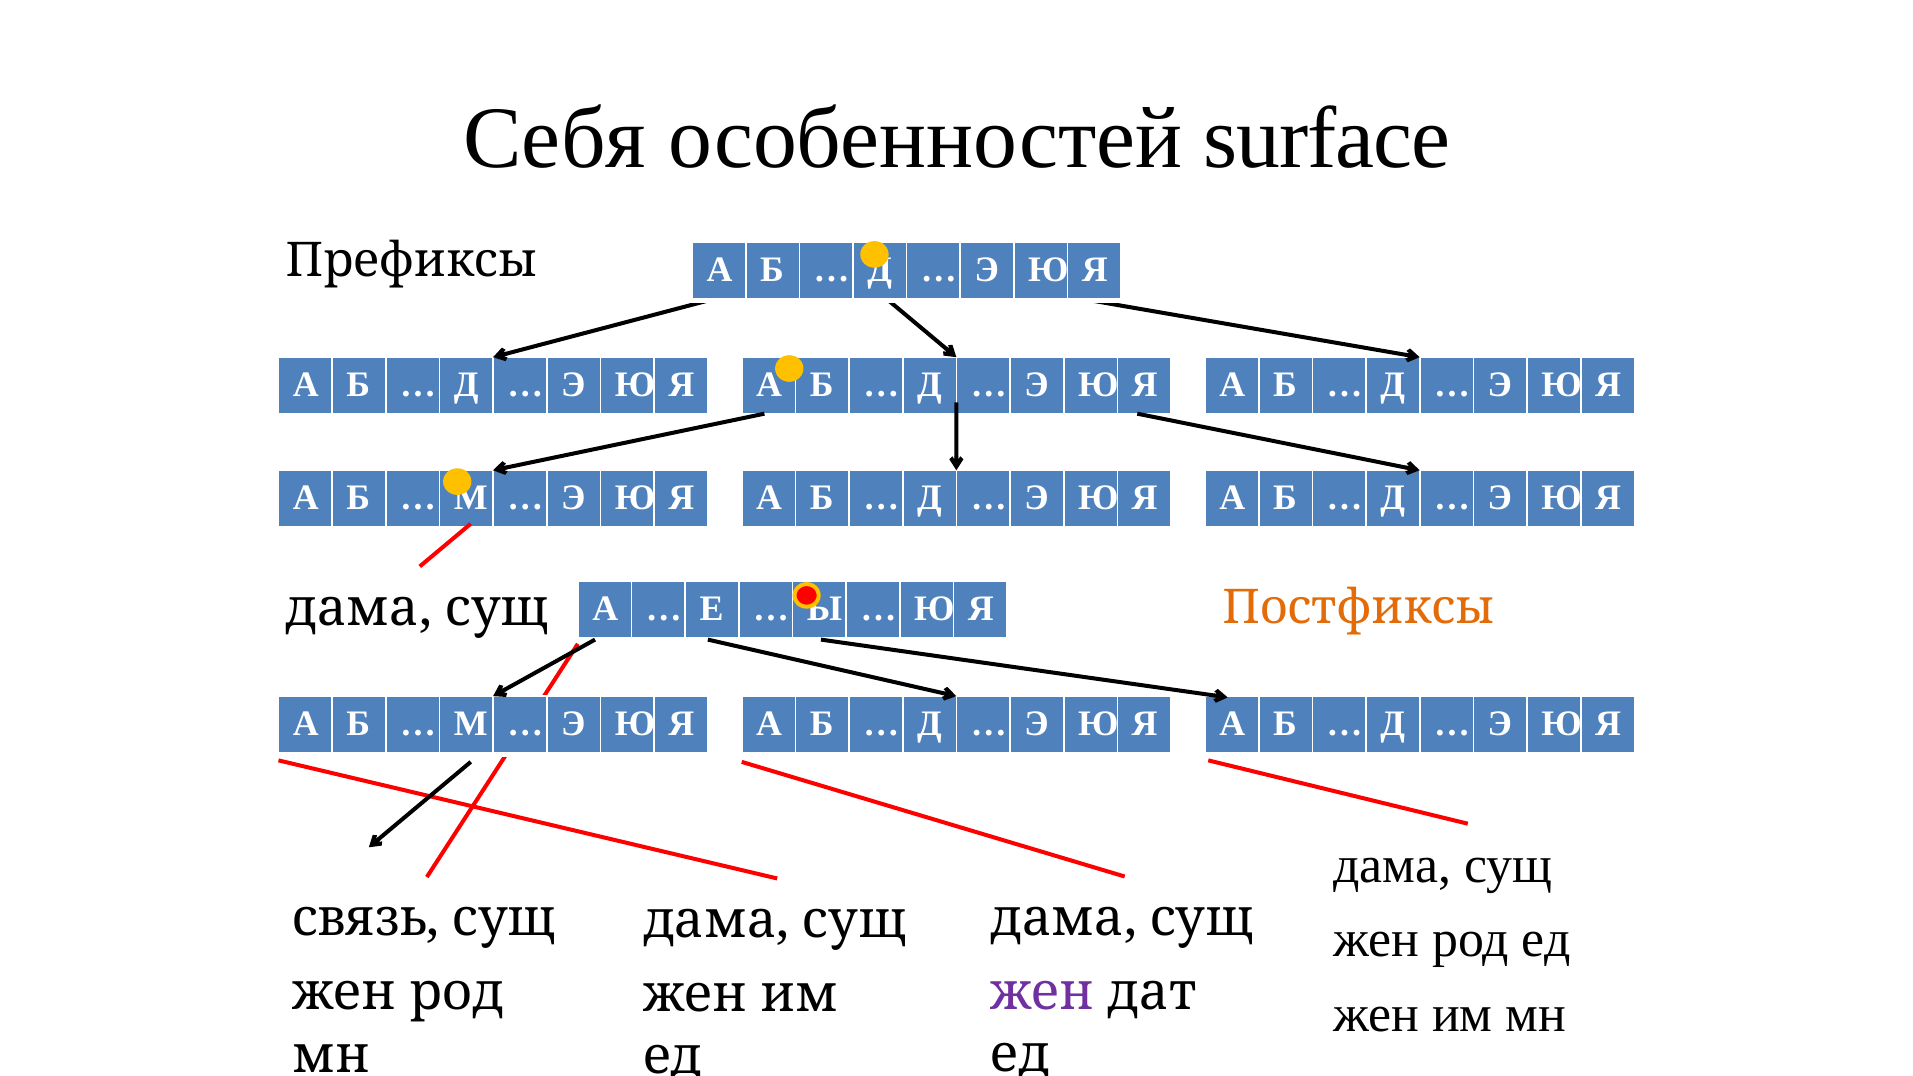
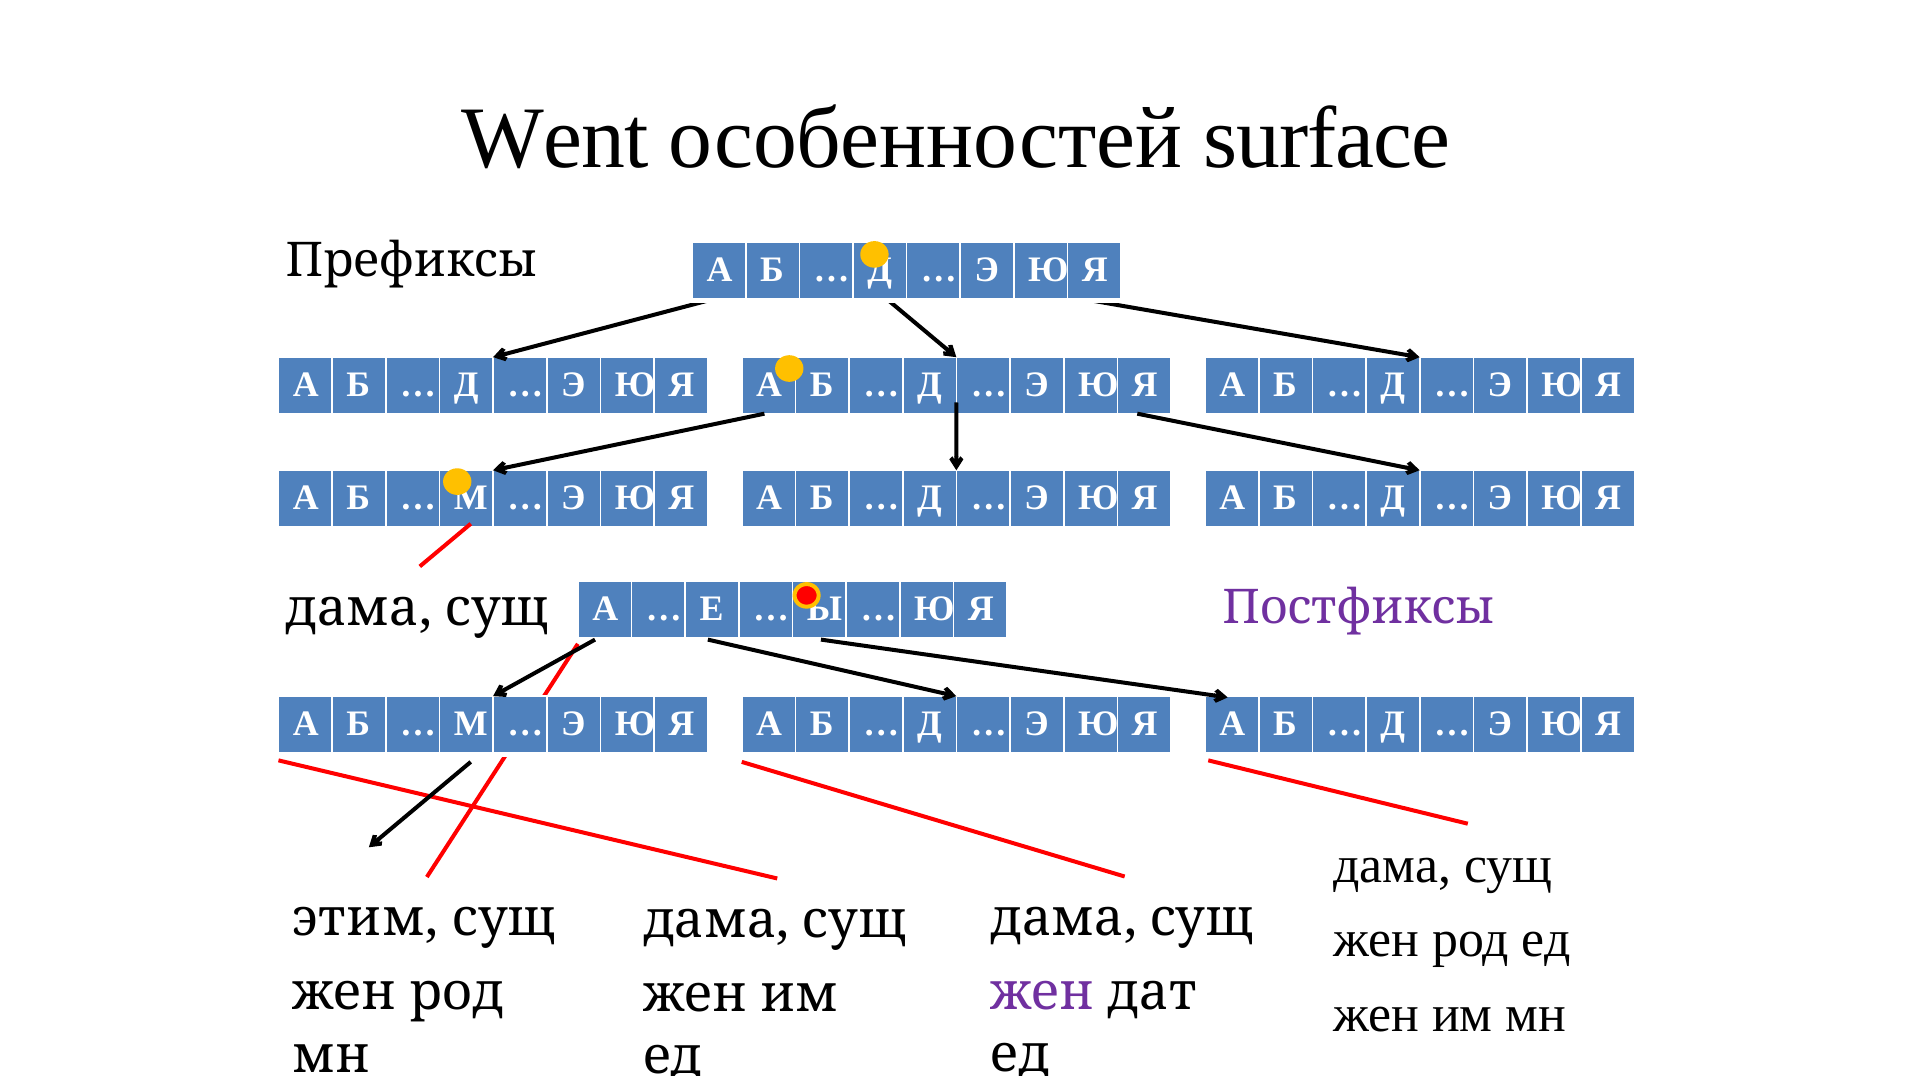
Себя: Себя -> Went
Постфиксы colour: orange -> purple
связь: связь -> этим
